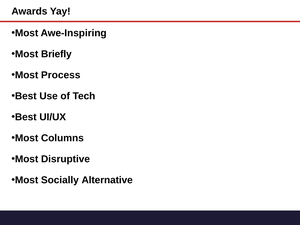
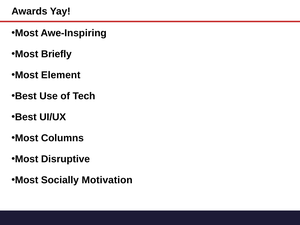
Process: Process -> Element
Alternative: Alternative -> Motivation
